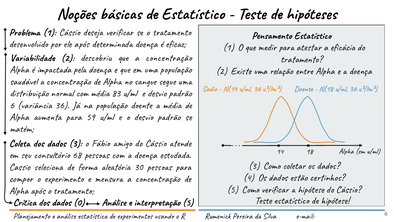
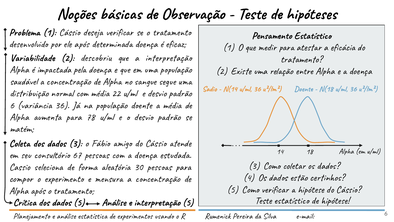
de Estatístico: Estatístico -> Observação
que a concentração: concentração -> interpretação
83: 83 -> 22
59: 59 -> 78
68: 68 -> 67
dados 0: 0 -> 5
